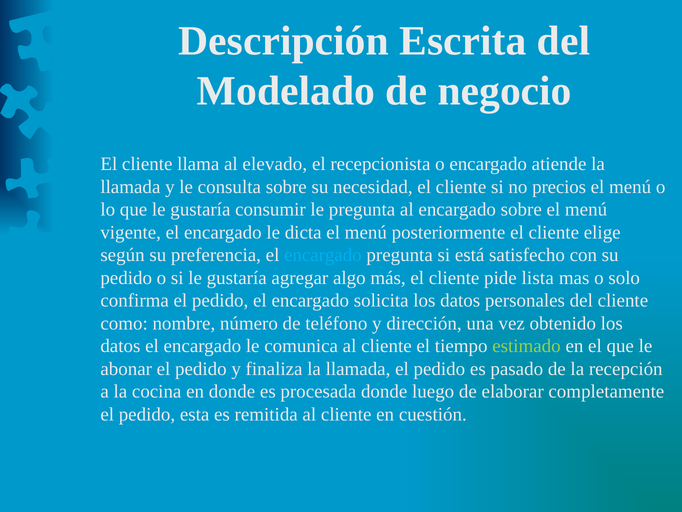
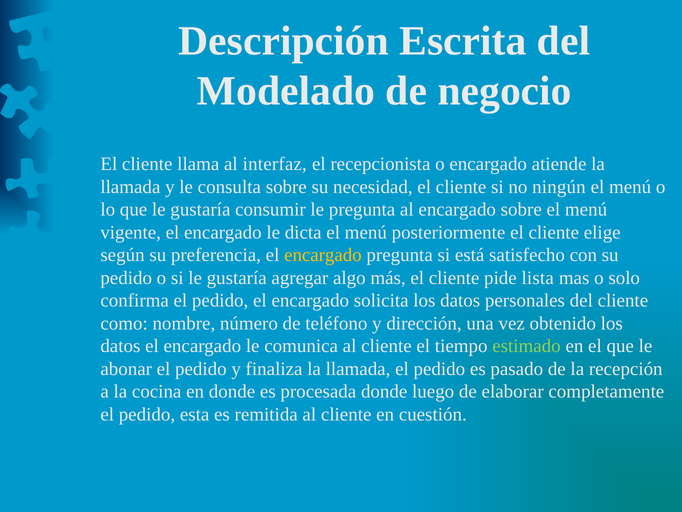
elevado: elevado -> interfaz
precios: precios -> ningún
encargado at (323, 255) colour: light blue -> yellow
